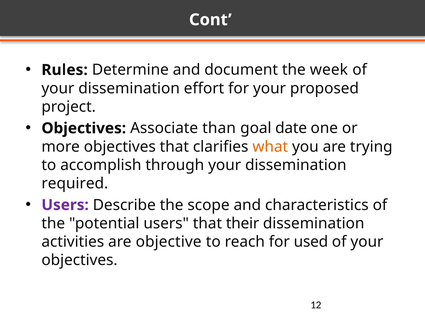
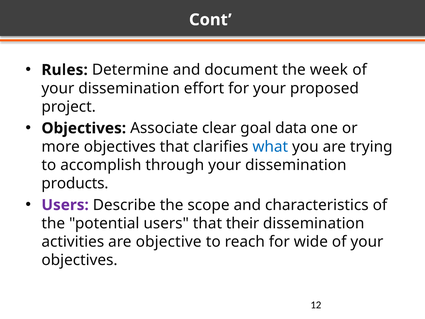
than: than -> clear
date: date -> data
what colour: orange -> blue
required: required -> products
used: used -> wide
